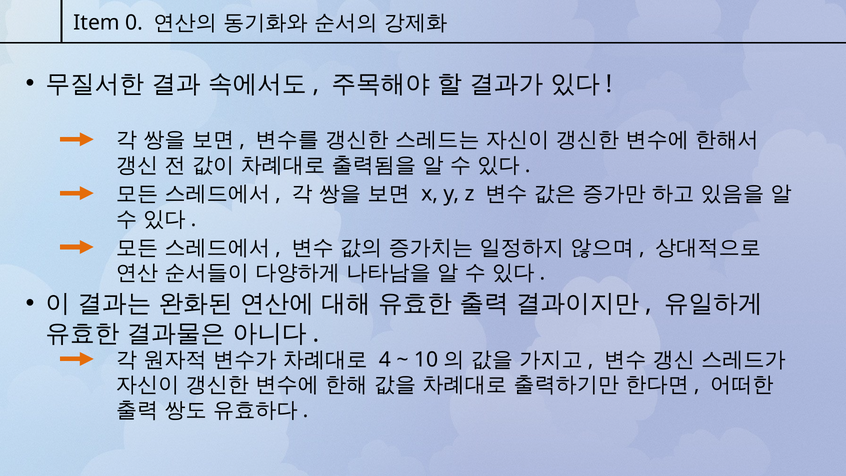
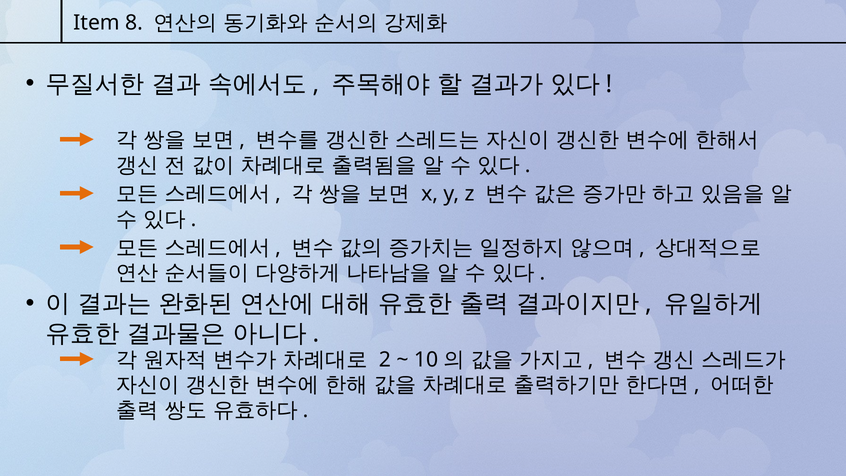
0: 0 -> 8
4: 4 -> 2
